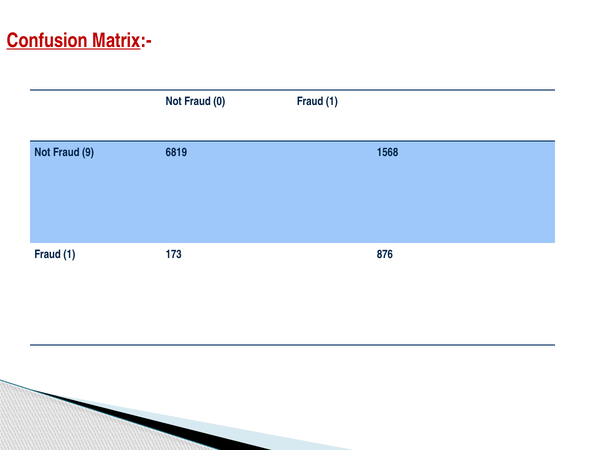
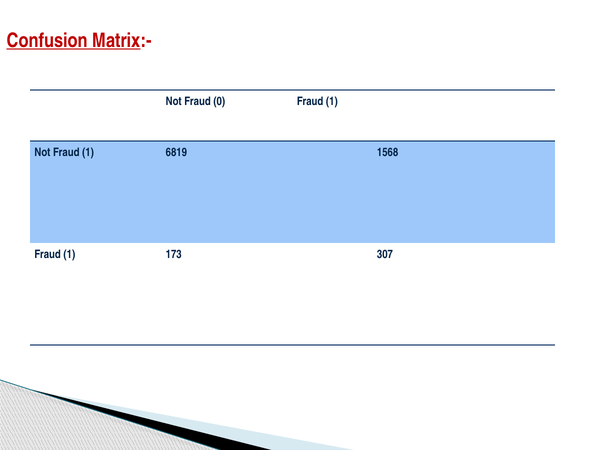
Not Fraud 9: 9 -> 1
876: 876 -> 307
